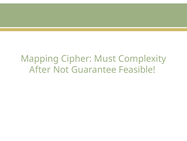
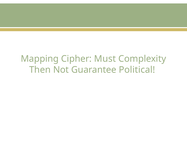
After: After -> Then
Feasible: Feasible -> Political
